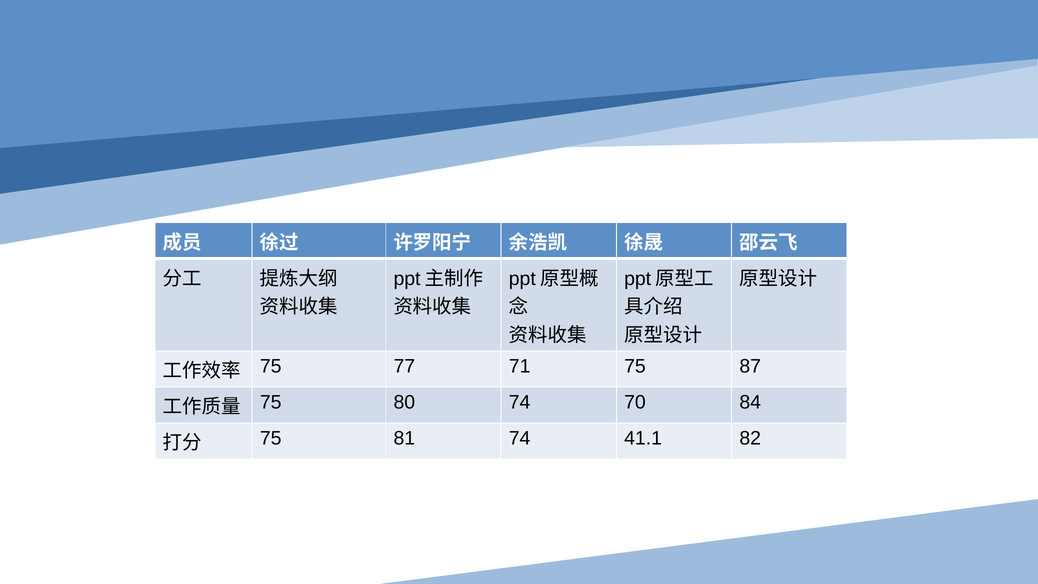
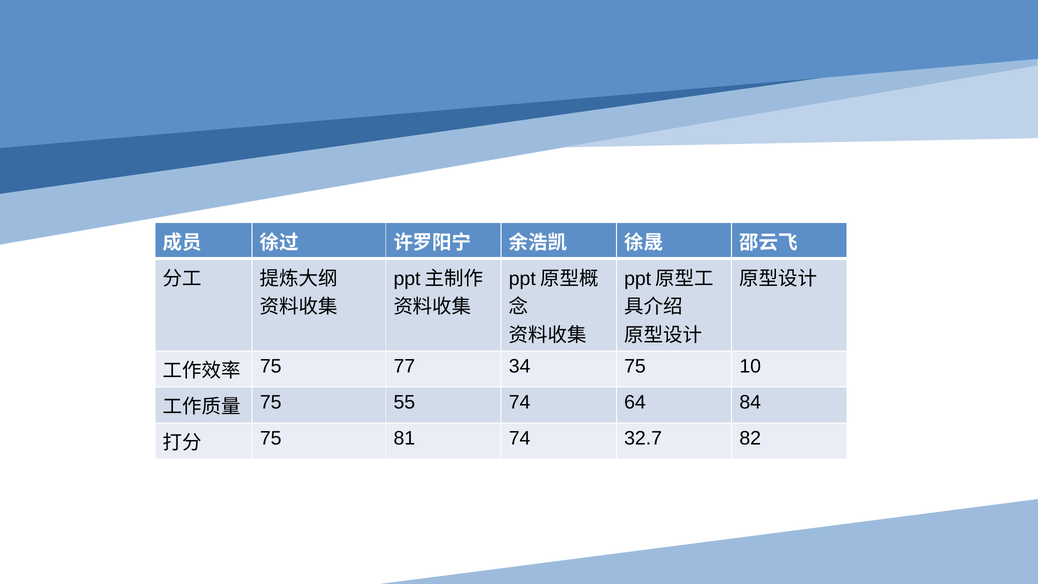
71: 71 -> 34
87: 87 -> 10
80: 80 -> 55
70: 70 -> 64
41.1: 41.1 -> 32.7
